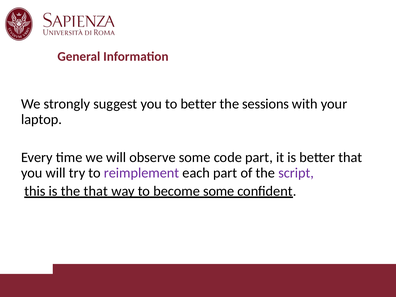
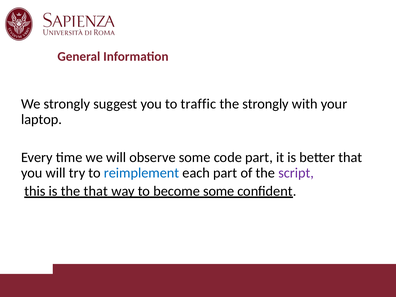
to better: better -> traffic
the sessions: sessions -> strongly
reimplement colour: purple -> blue
